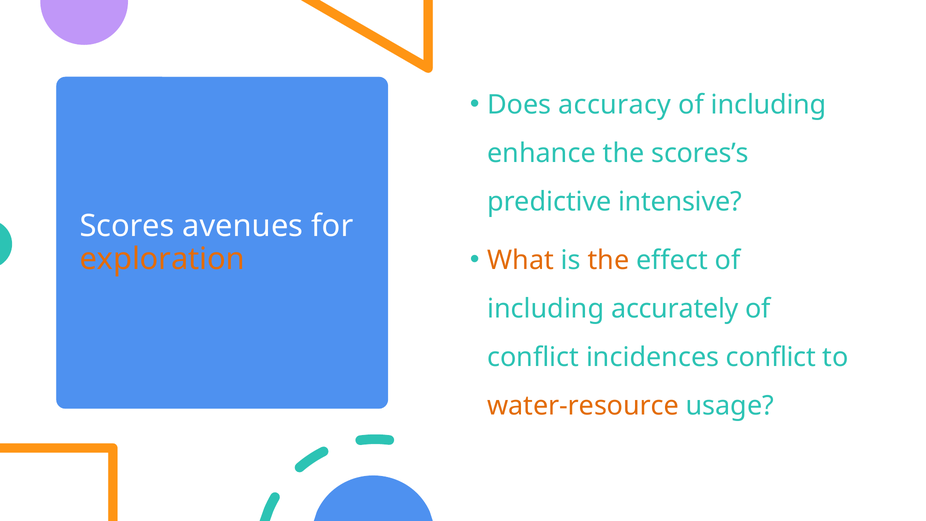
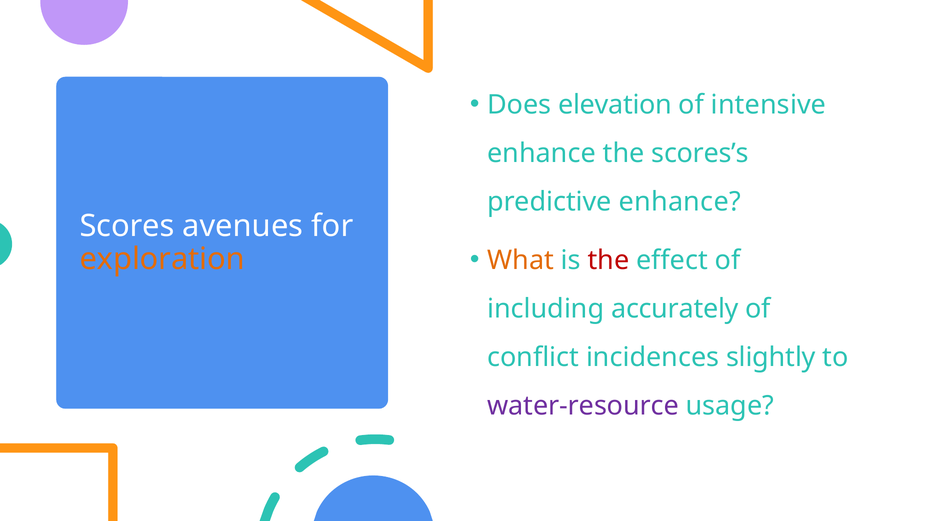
accuracy: accuracy -> elevation
including at (769, 105): including -> intensive
predictive intensive: intensive -> enhance
the at (609, 260) colour: orange -> red
incidences conflict: conflict -> slightly
water-resource colour: orange -> purple
